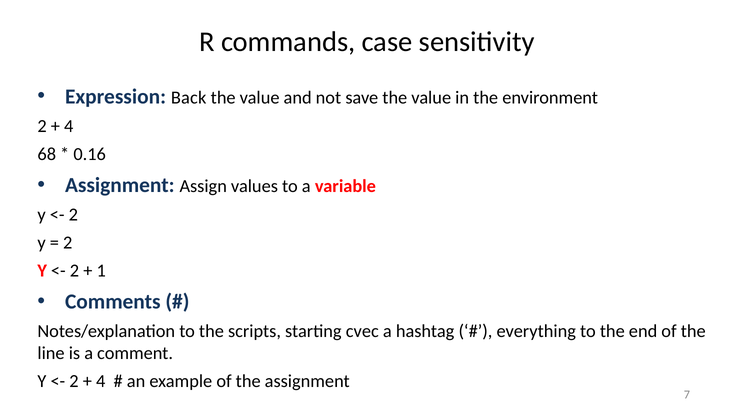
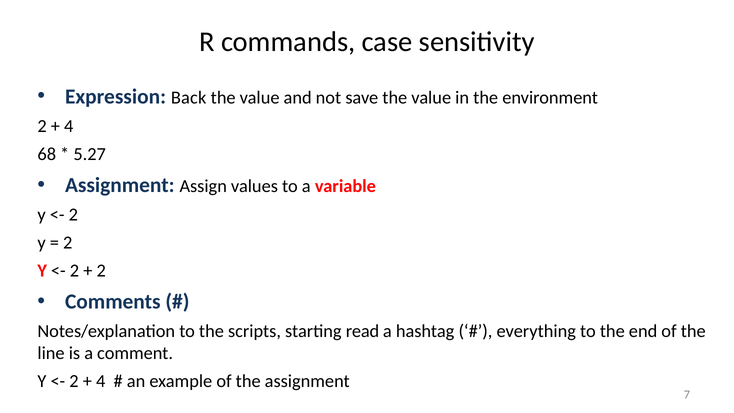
0.16: 0.16 -> 5.27
1 at (101, 271): 1 -> 2
cvec: cvec -> read
